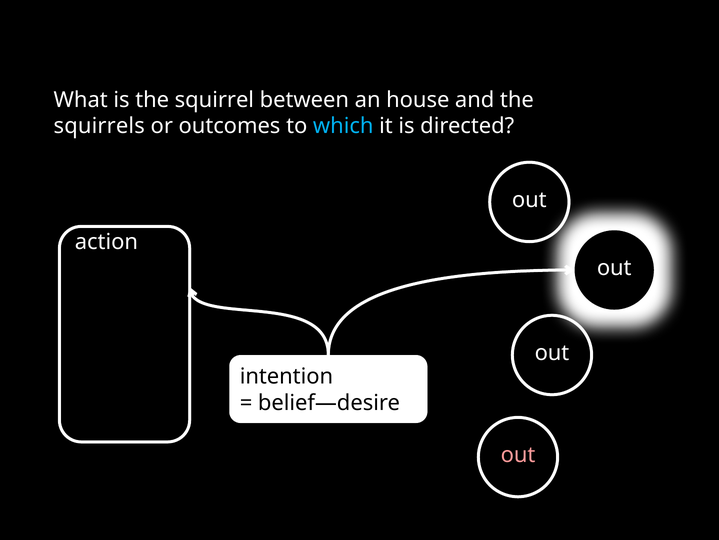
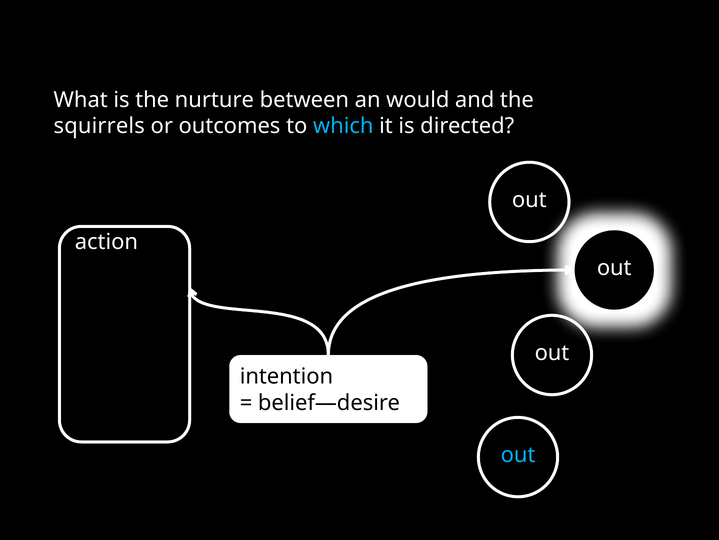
squirrel: squirrel -> nurture
house: house -> would
out at (518, 454) colour: pink -> light blue
